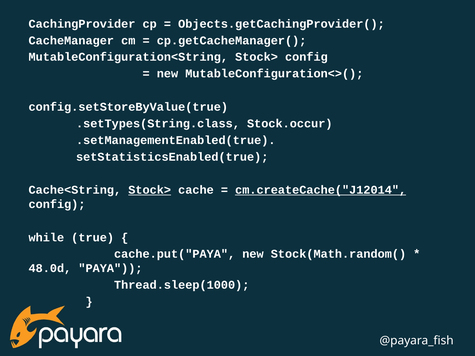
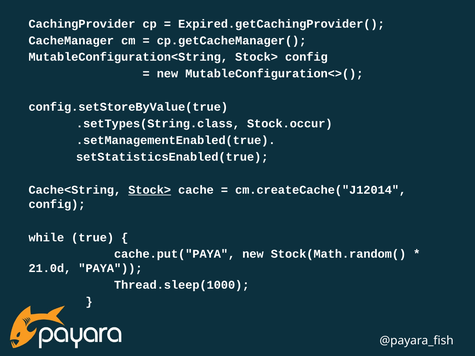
Objects.getCachingProvider(: Objects.getCachingProvider( -> Expired.getCachingProvider(
cm.createCache("J12014 underline: present -> none
48.0d: 48.0d -> 21.0d
